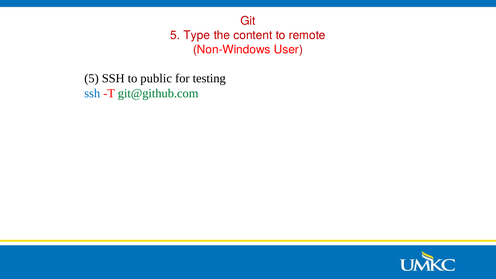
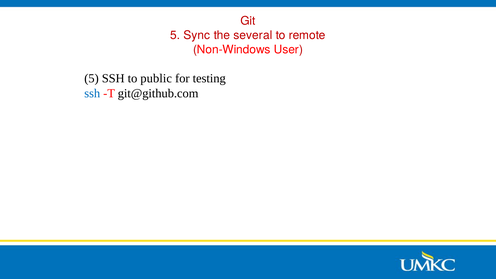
Type: Type -> Sync
content: content -> several
git@github.com colour: green -> black
